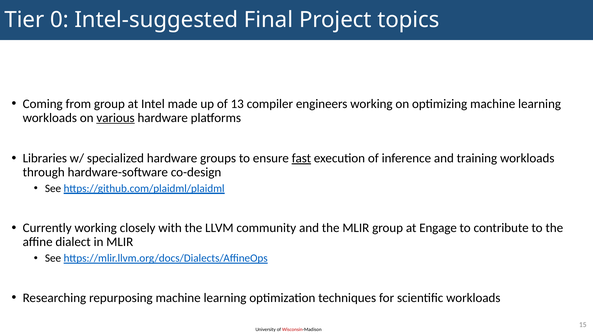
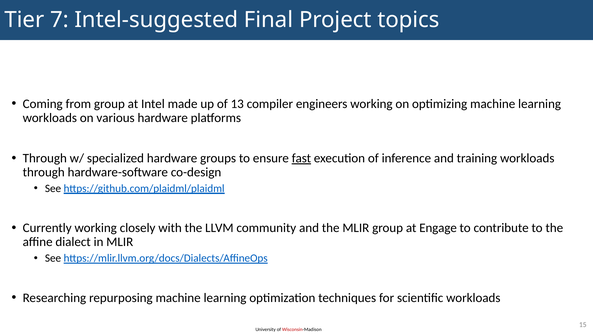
0: 0 -> 7
various underline: present -> none
Libraries at (45, 158): Libraries -> Through
